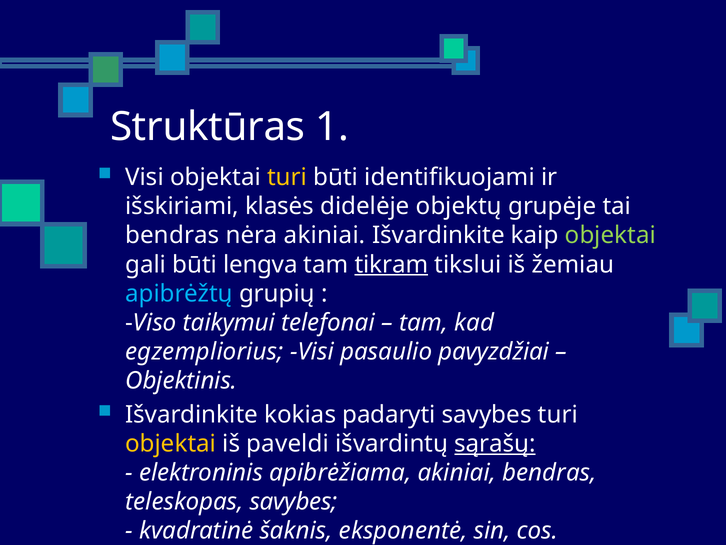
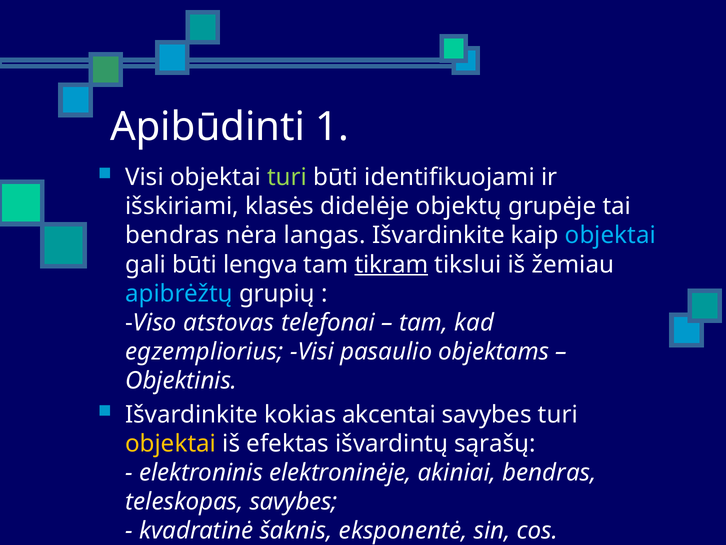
Struktūras: Struktūras -> Apibūdinti
turi at (287, 177) colour: yellow -> light green
nėra akiniai: akiniai -> langas
objektai at (610, 235) colour: light green -> light blue
taikymui: taikymui -> atstovas
pavyzdžiai: pavyzdžiai -> objektams
padaryti: padaryti -> akcentai
paveldi: paveldi -> efektas
sąrašų underline: present -> none
apibrėžiama: apibrėžiama -> elektroninėje
